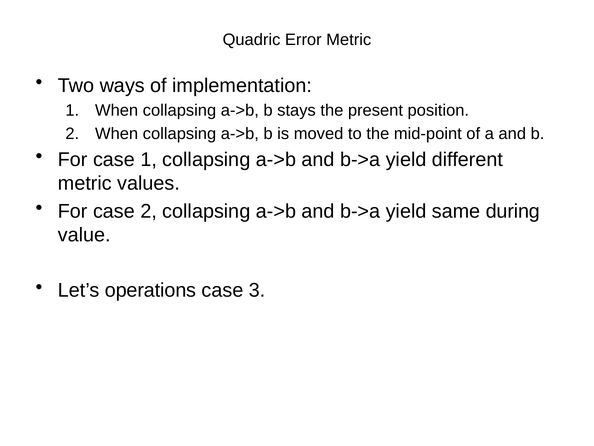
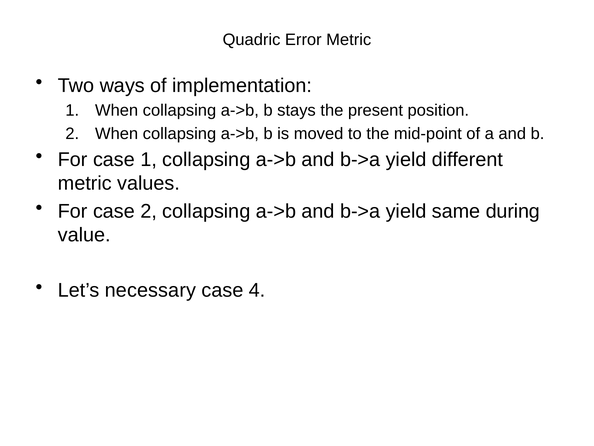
operations: operations -> necessary
3: 3 -> 4
